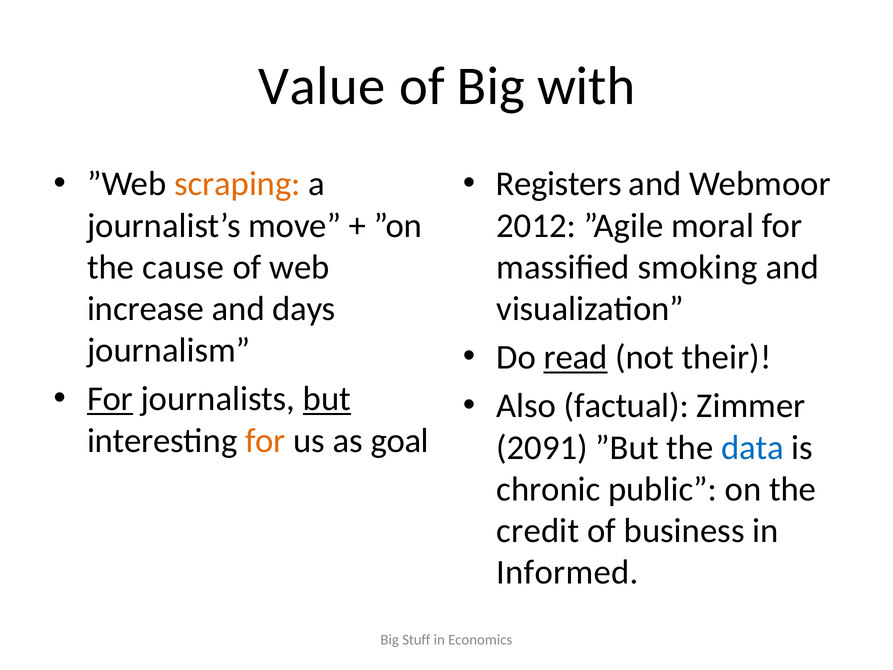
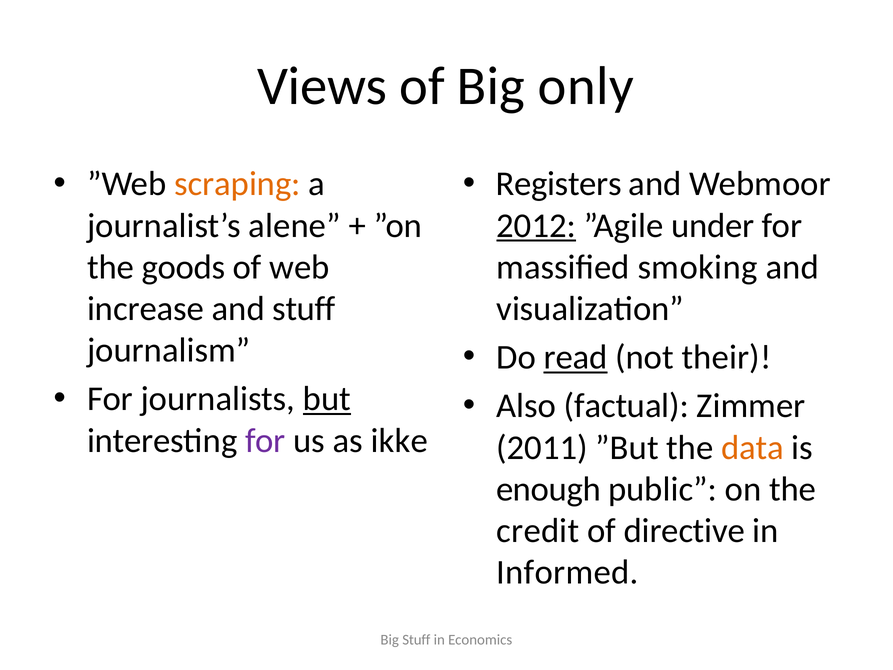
Value: Value -> Views
with: with -> only
move: move -> alene
2012 underline: none -> present
moral: moral -> under
cause: cause -> goods
and days: days -> stuff
For at (110, 399) underline: present -> none
for at (265, 440) colour: orange -> purple
goal: goal -> ikke
2091: 2091 -> 2011
data colour: blue -> orange
chronic: chronic -> enough
business: business -> directive
